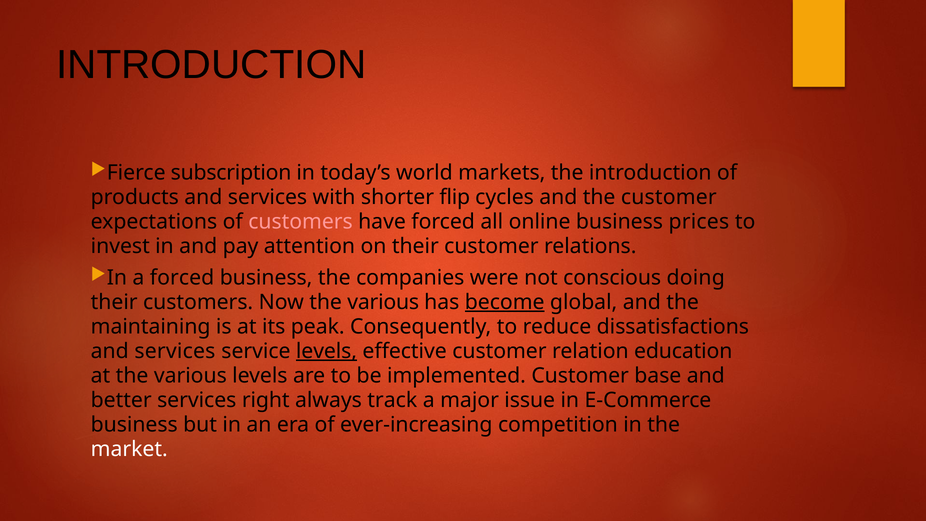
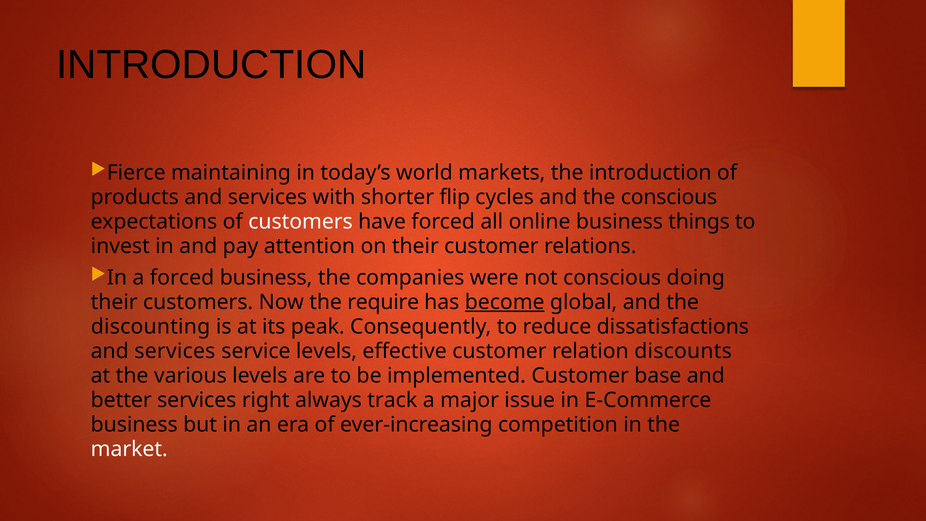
subscription: subscription -> maintaining
the customer: customer -> conscious
customers at (301, 222) colour: pink -> white
prices: prices -> things
Now the various: various -> require
maintaining: maintaining -> discounting
levels at (326, 351) underline: present -> none
education: education -> discounts
